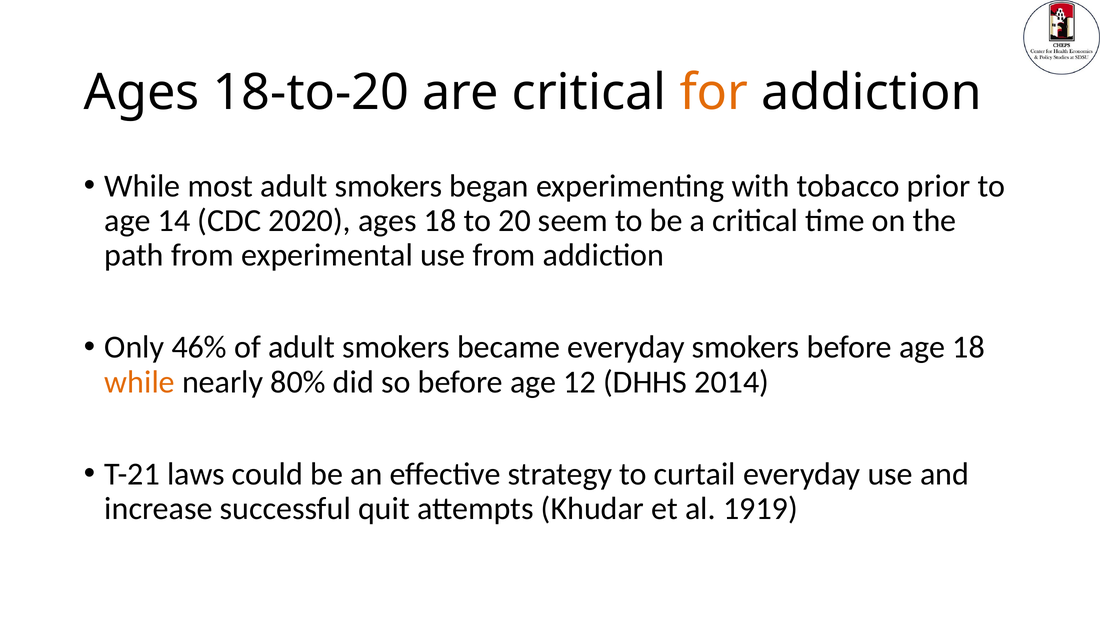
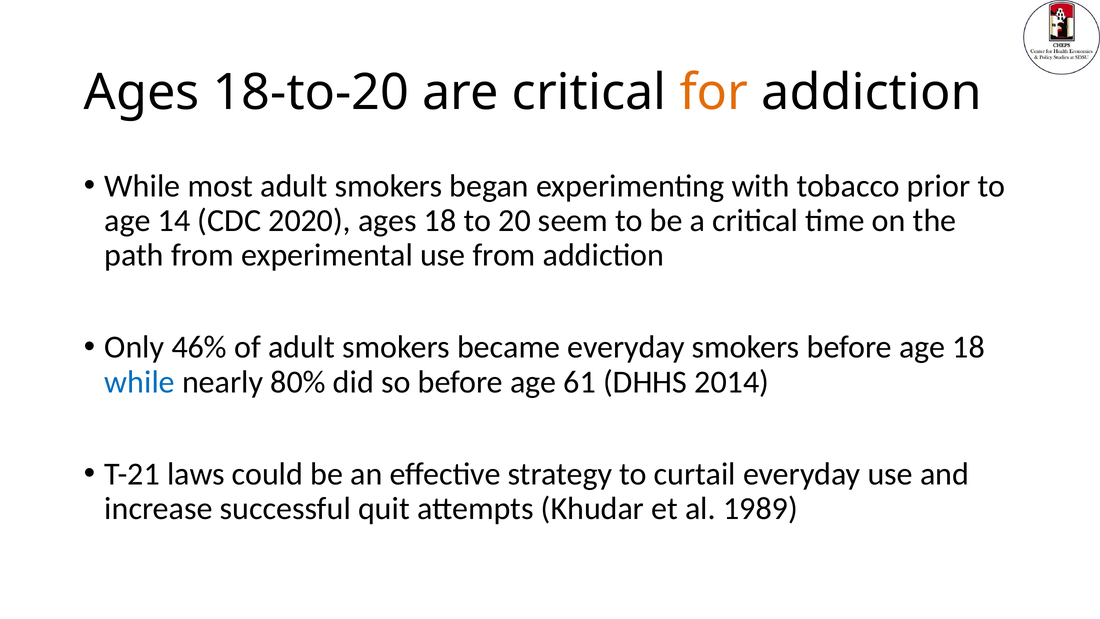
while at (140, 382) colour: orange -> blue
12: 12 -> 61
1919: 1919 -> 1989
